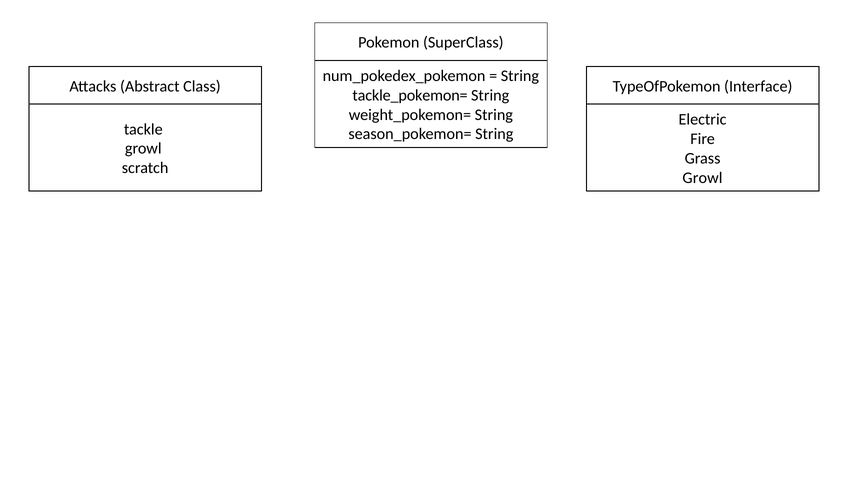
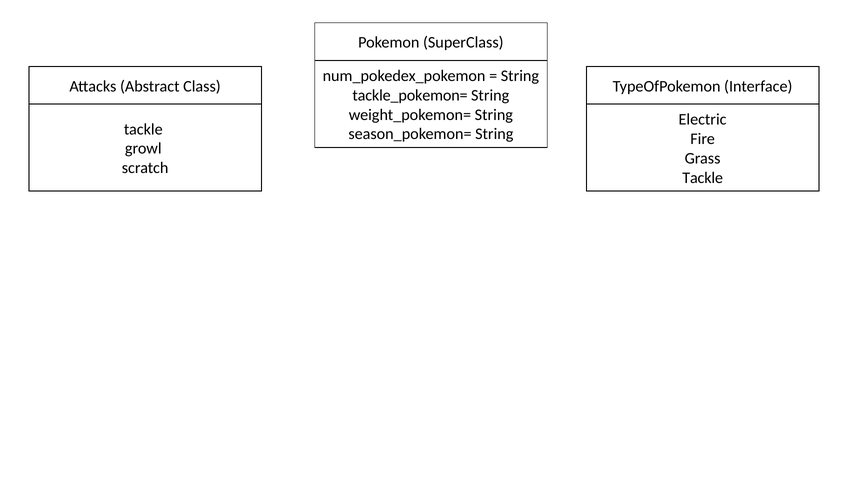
Growl at (703, 178): Growl -> Tackle
